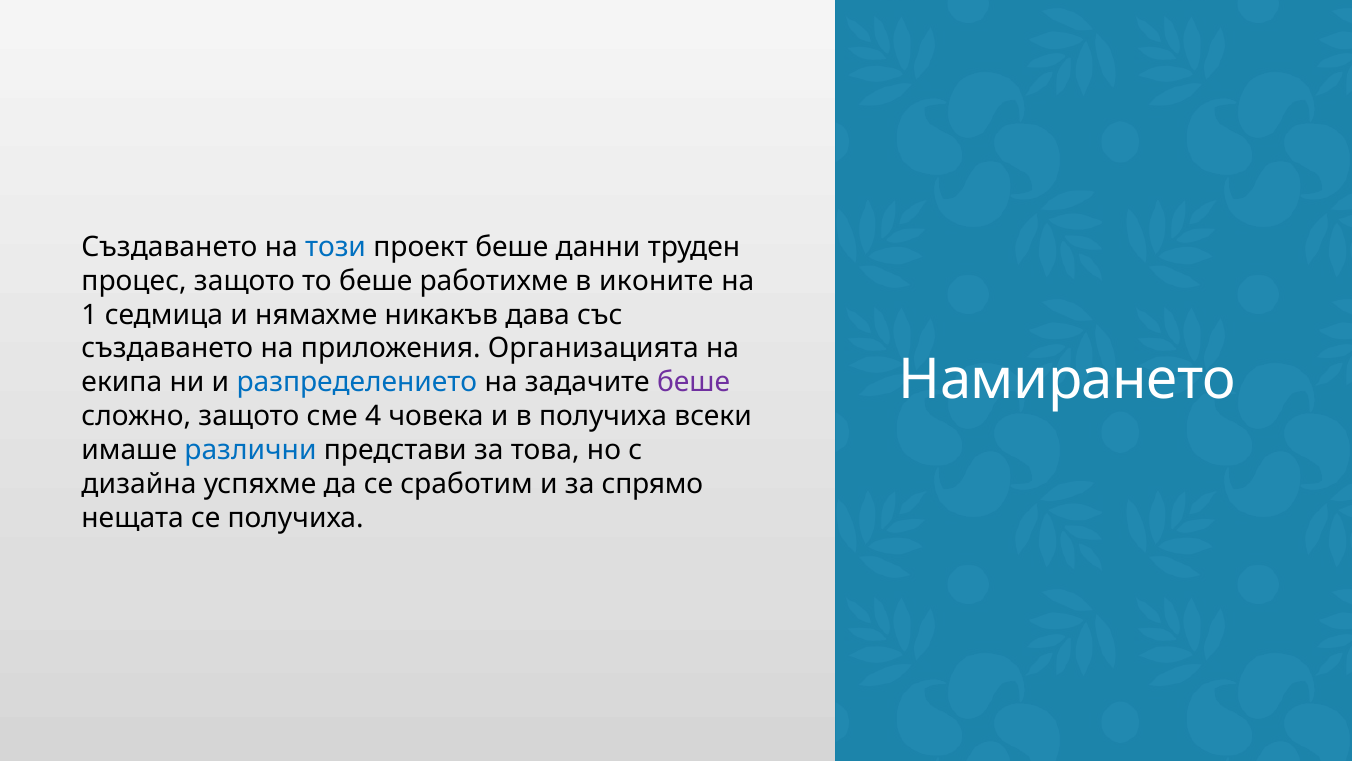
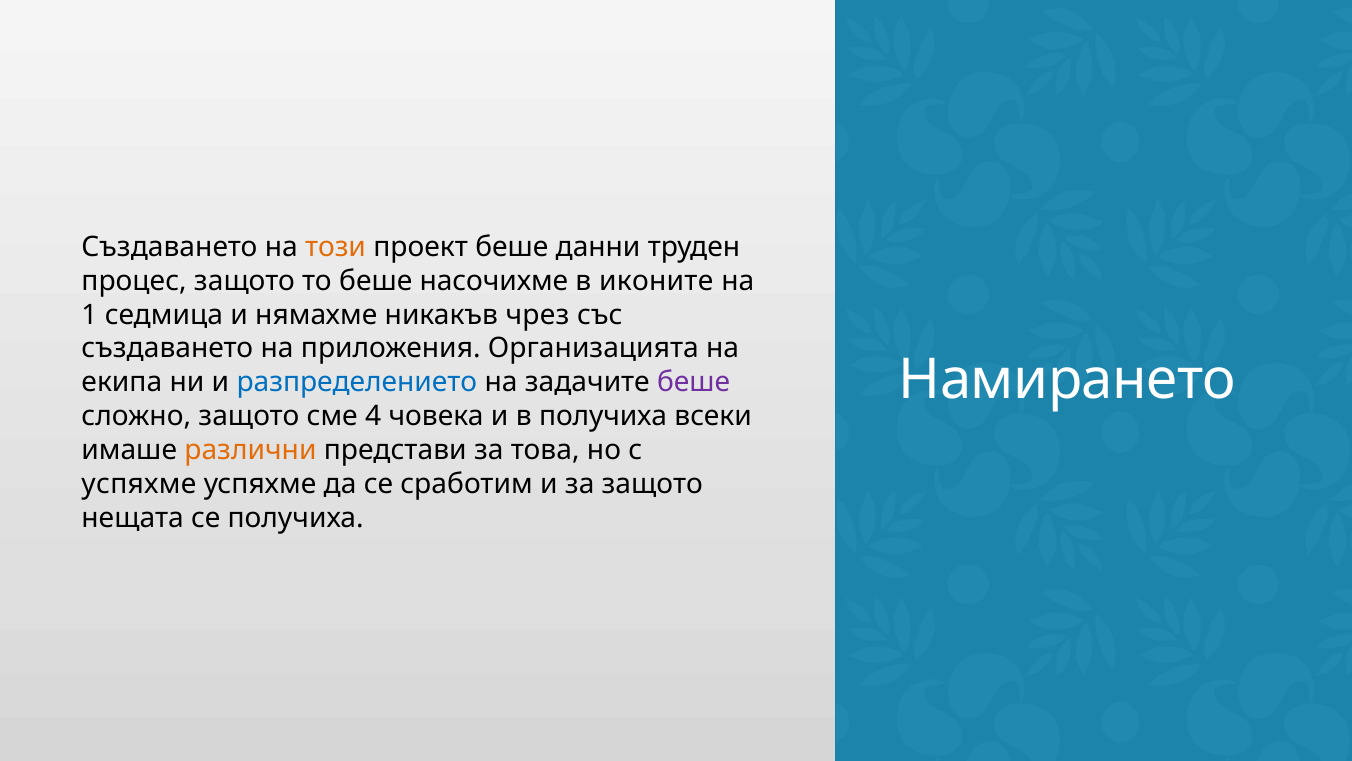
този colour: blue -> orange
работихме: работихме -> насочихме
дава: дава -> чрез
различни colour: blue -> orange
дизайна at (139, 484): дизайна -> успяхме
за спрямо: спрямо -> защото
